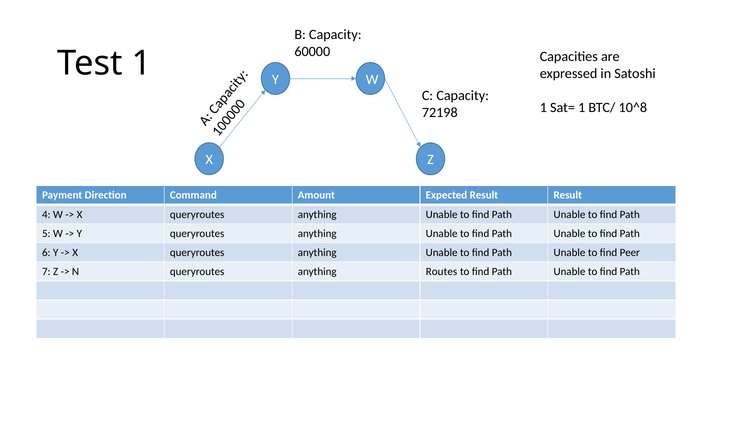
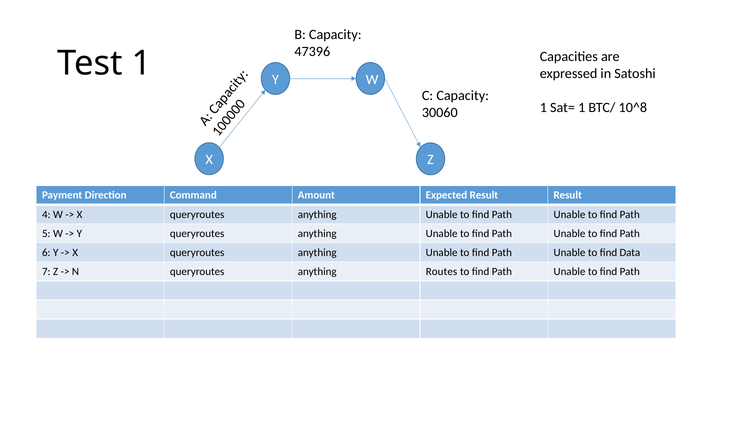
60000: 60000 -> 47396
72198: 72198 -> 30060
Peer: Peer -> Data
